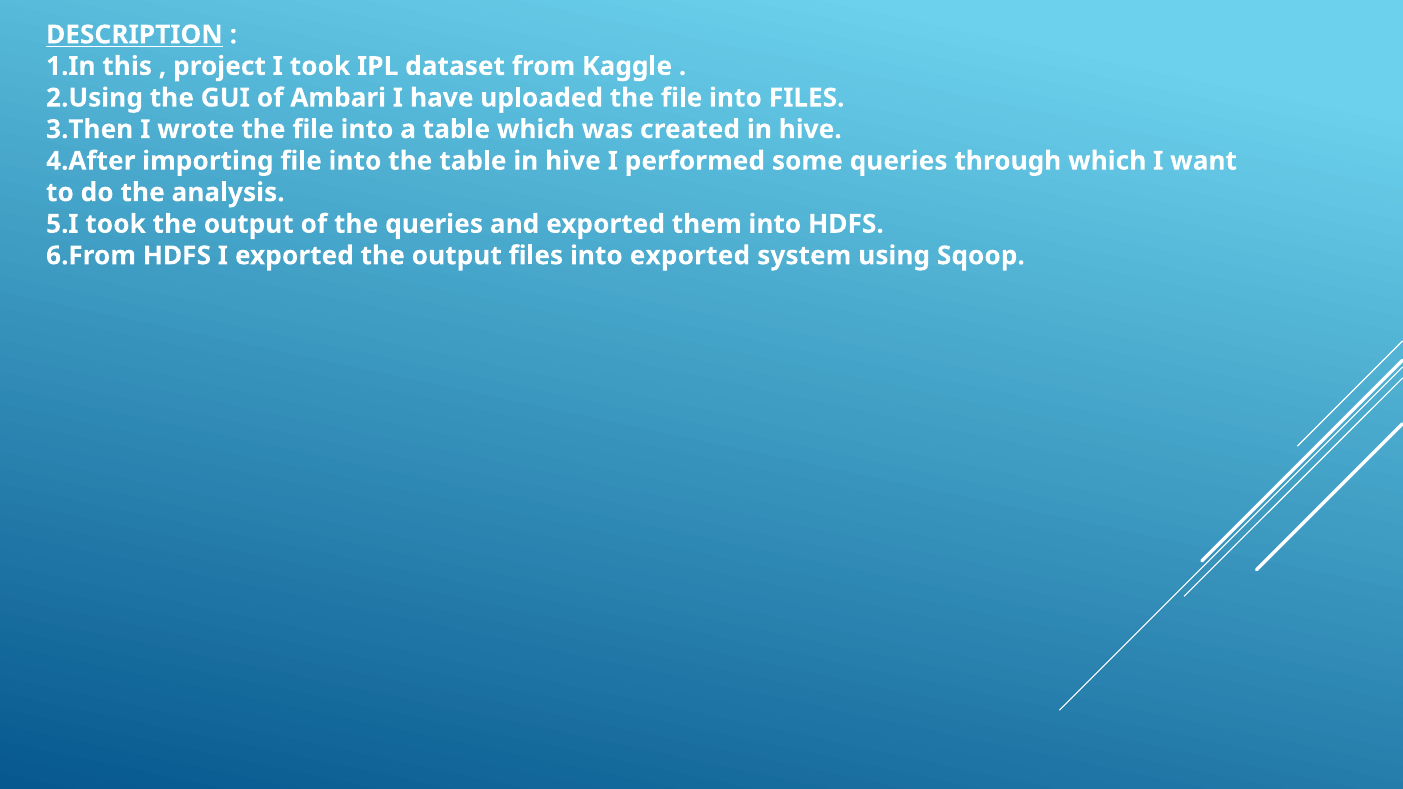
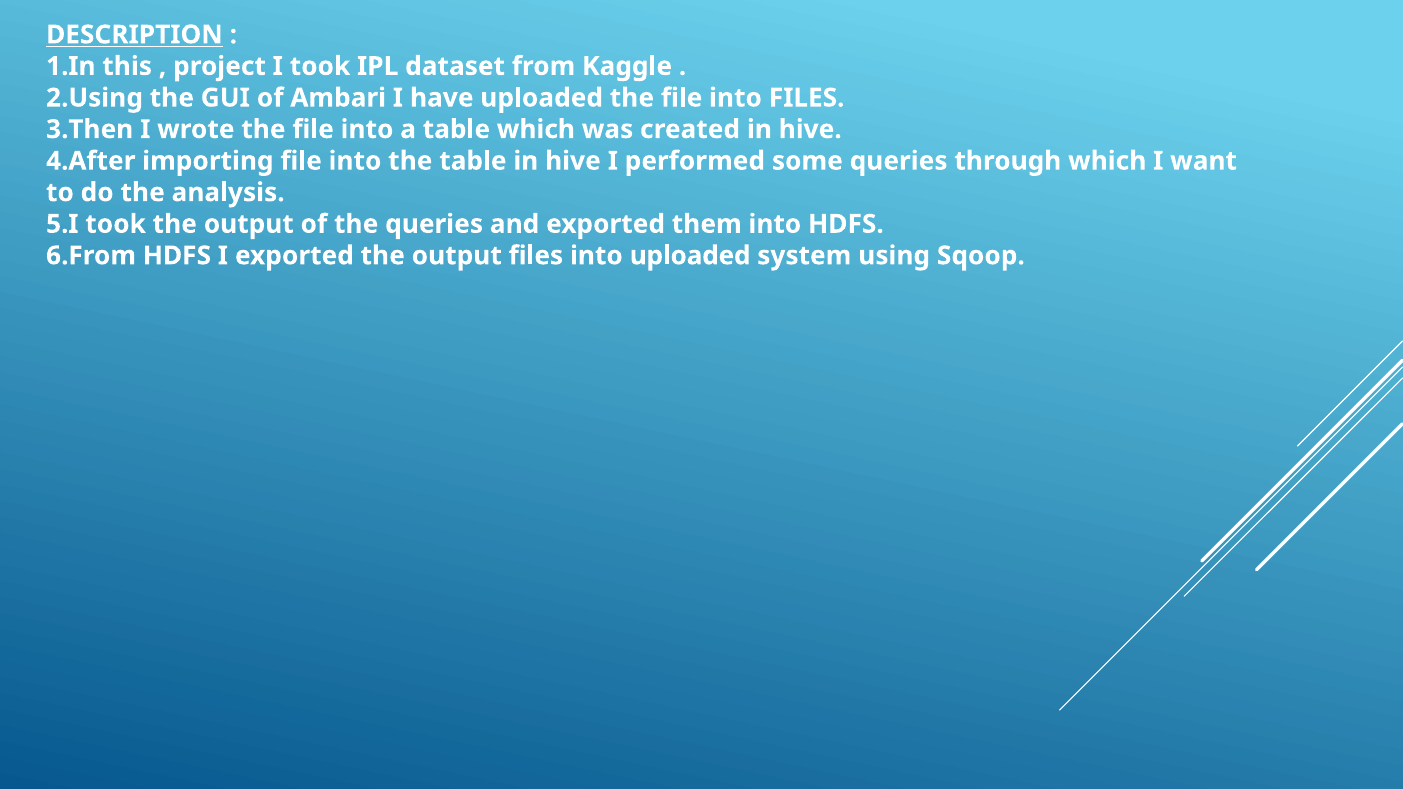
into exported: exported -> uploaded
